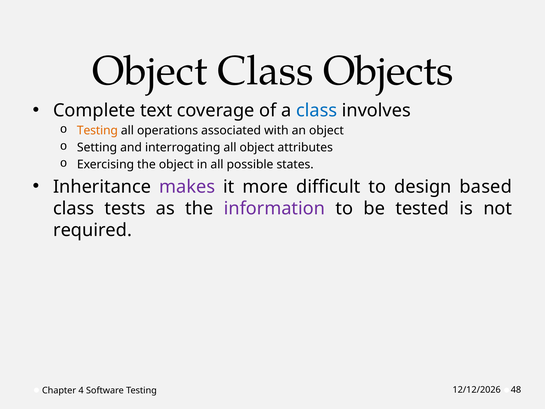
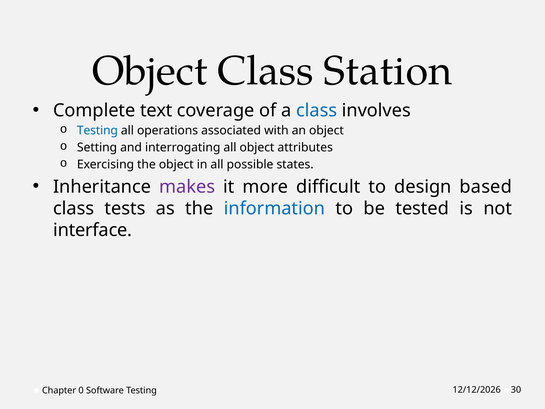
Objects: Objects -> Station
Testing at (97, 130) colour: orange -> blue
information colour: purple -> blue
required: required -> interface
4: 4 -> 0
48: 48 -> 30
